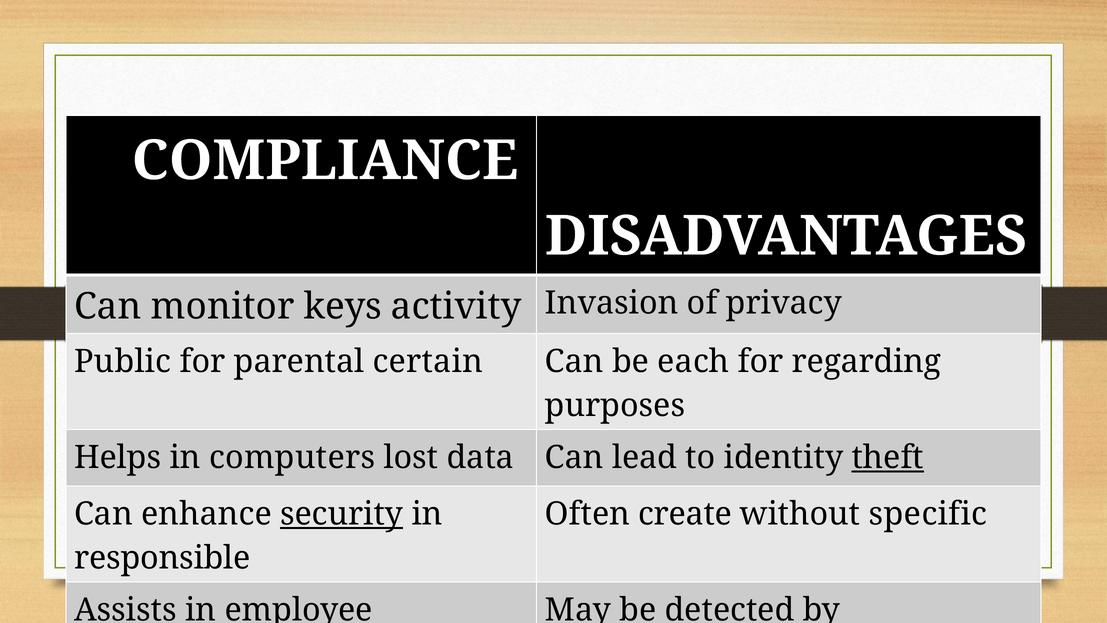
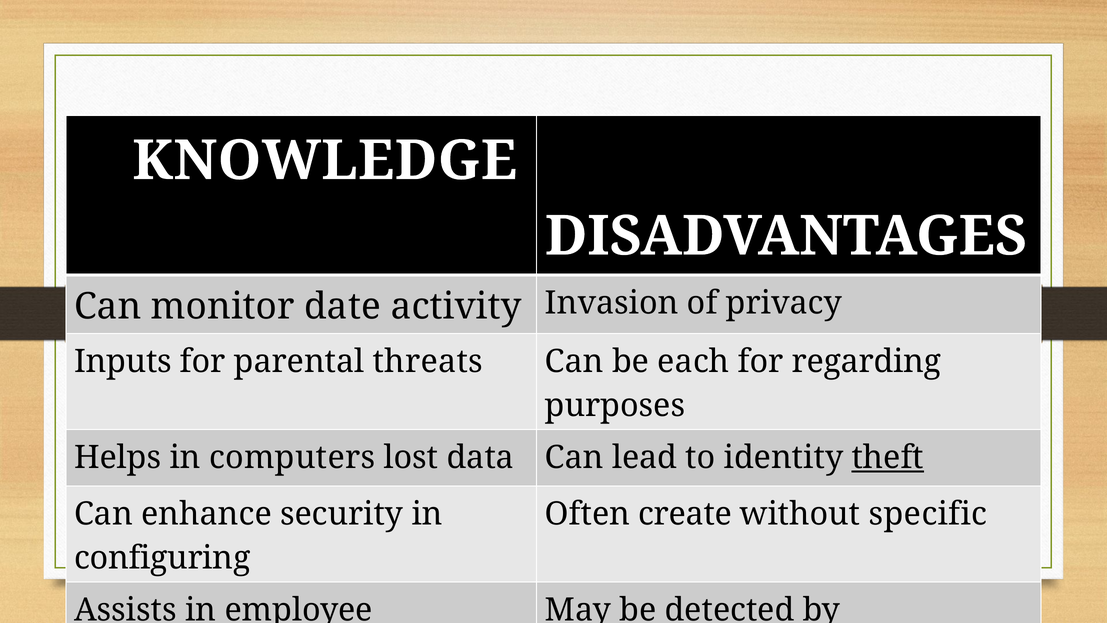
COMPLIANCE: COMPLIANCE -> KNOWLEDGE
keys: keys -> date
Public: Public -> Inputs
certain: certain -> threats
security underline: present -> none
responsible: responsible -> configuring
